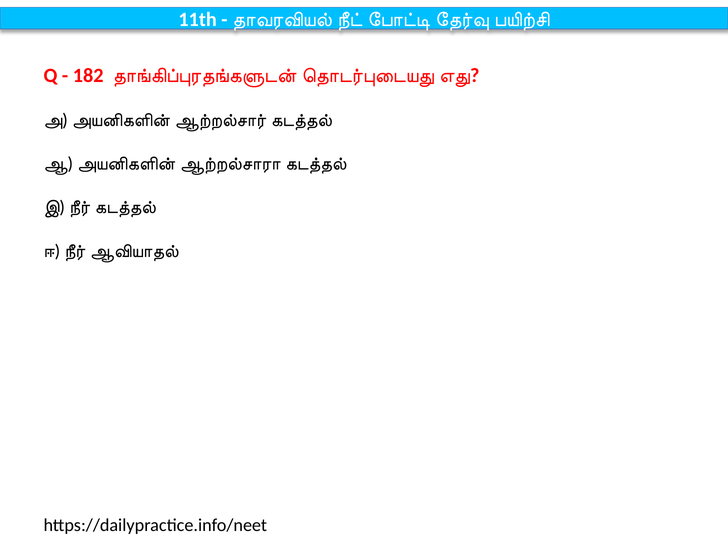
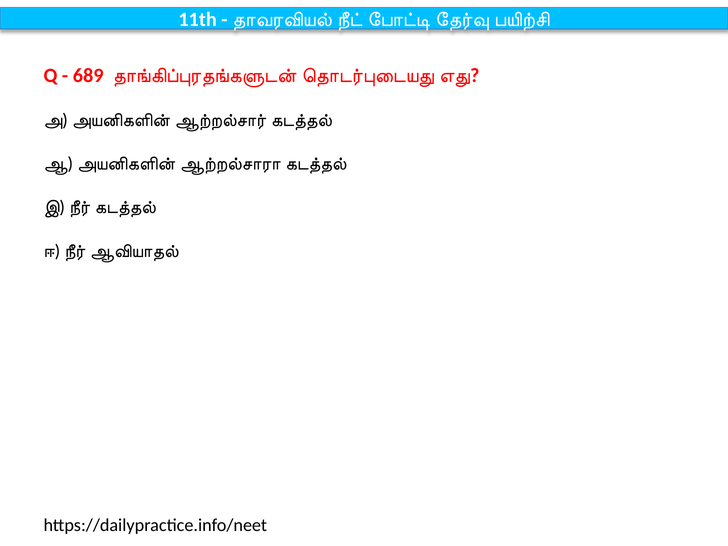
182: 182 -> 689
